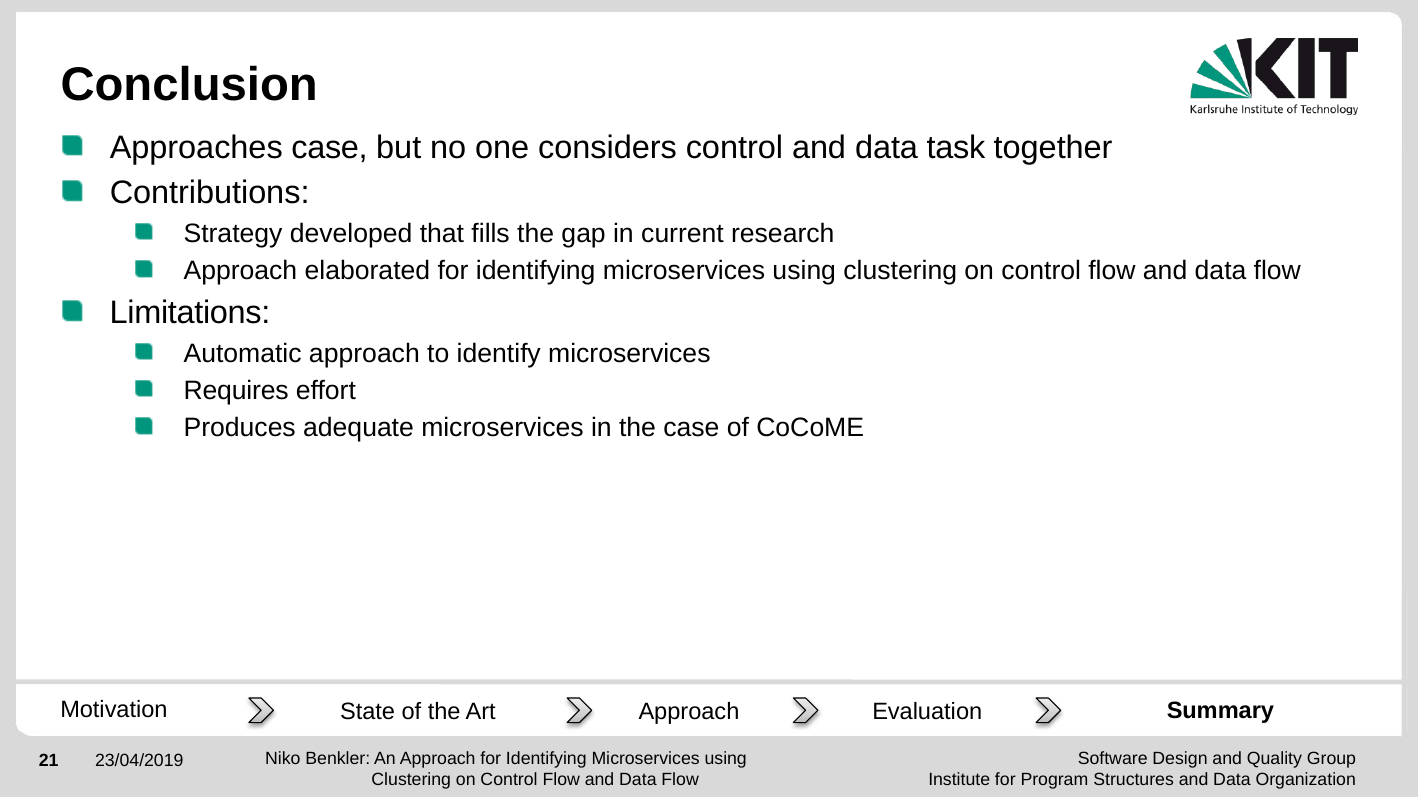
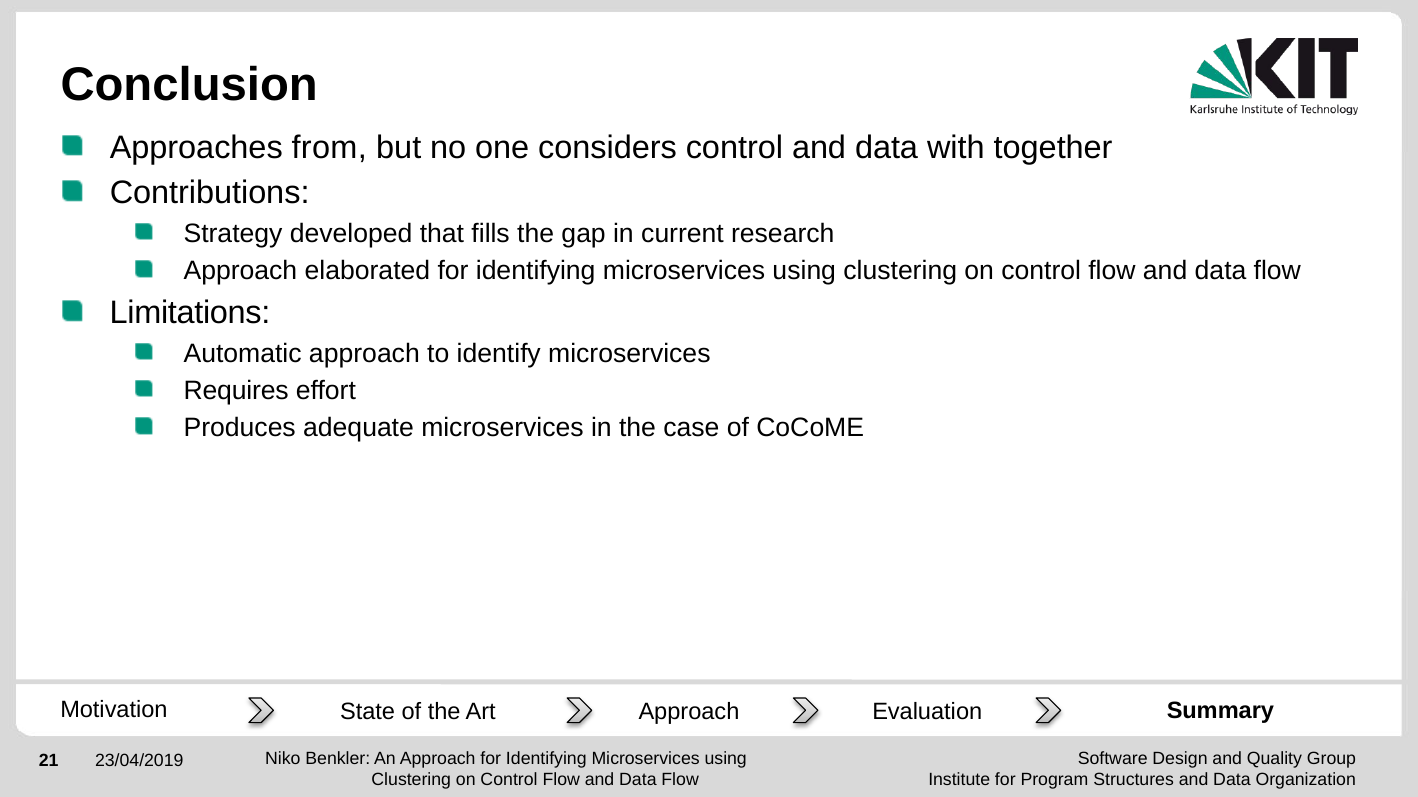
Approaches case: case -> from
task: task -> with
